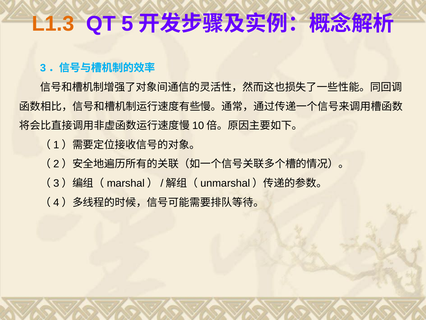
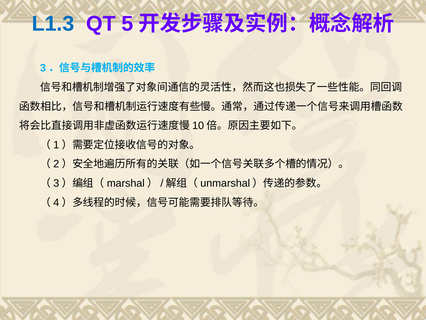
L1.3 colour: orange -> blue
